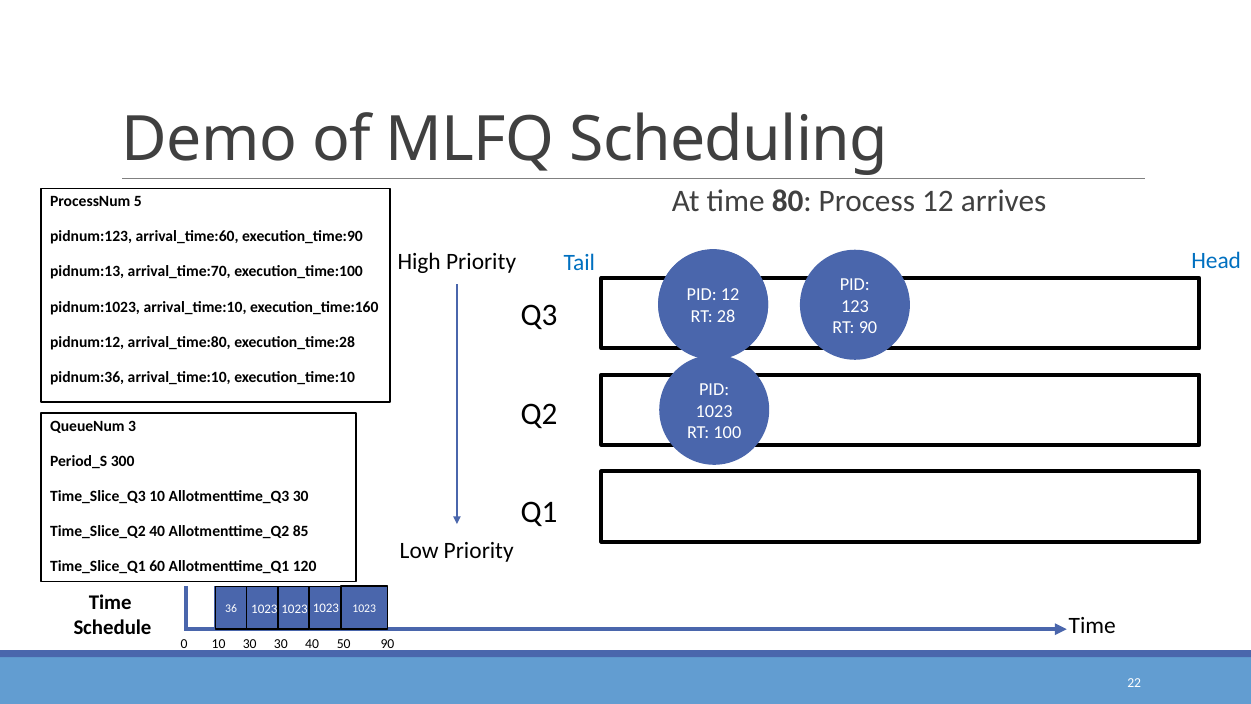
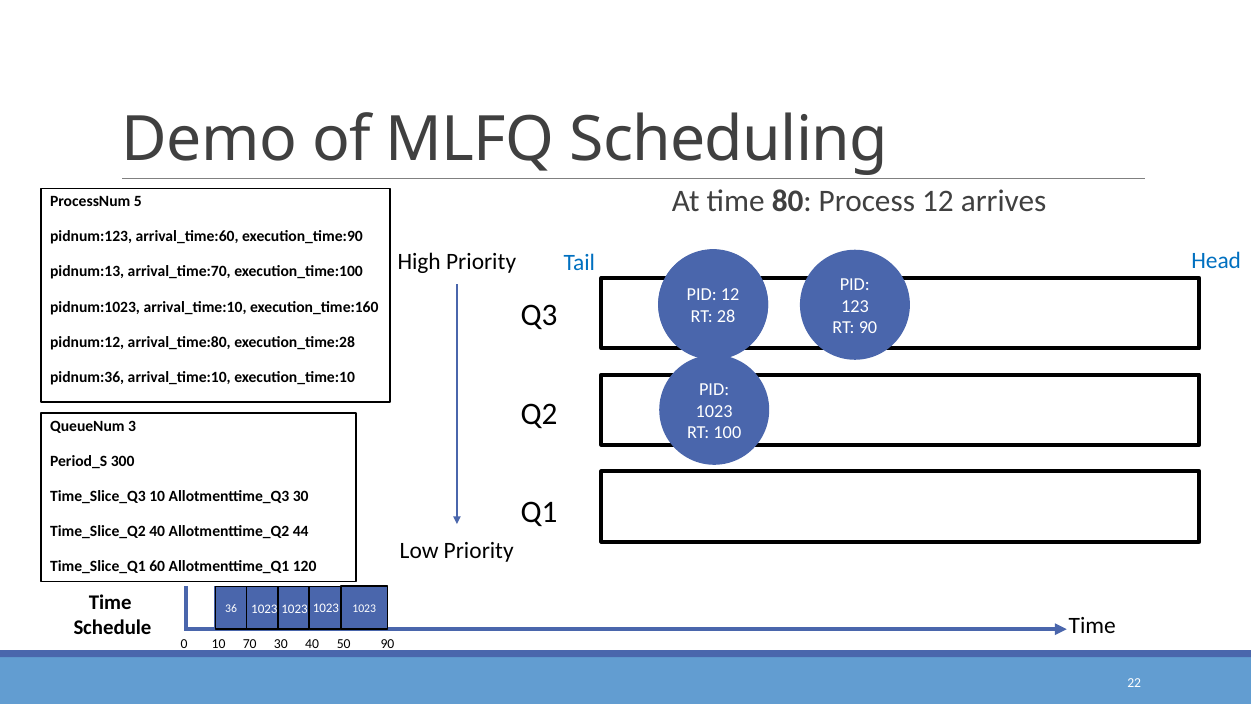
85: 85 -> 44
10 30: 30 -> 70
